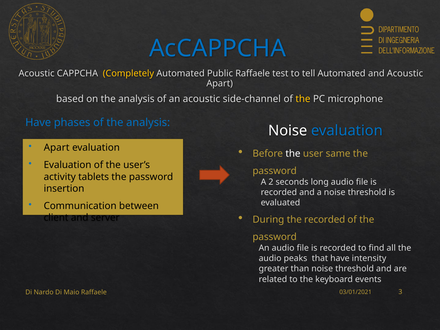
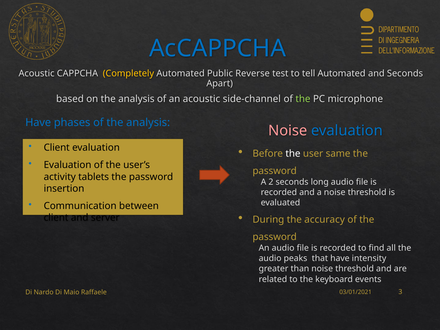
Public Raffaele: Raffaele -> Reverse
and Acoustic: Acoustic -> Seconds
the at (303, 99) colour: yellow -> light green
Noise at (288, 131) colour: white -> pink
Apart at (57, 148): Apart -> Client
the recorded: recorded -> accuracy
